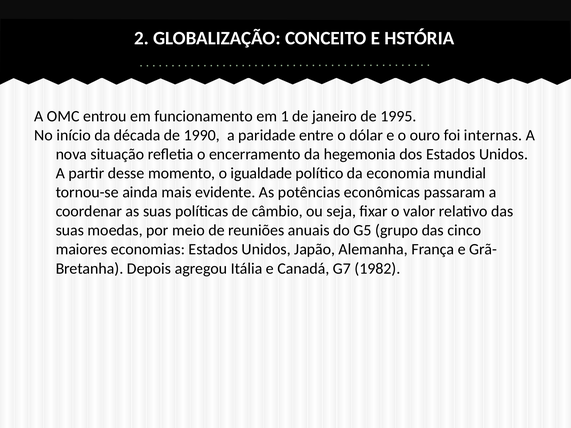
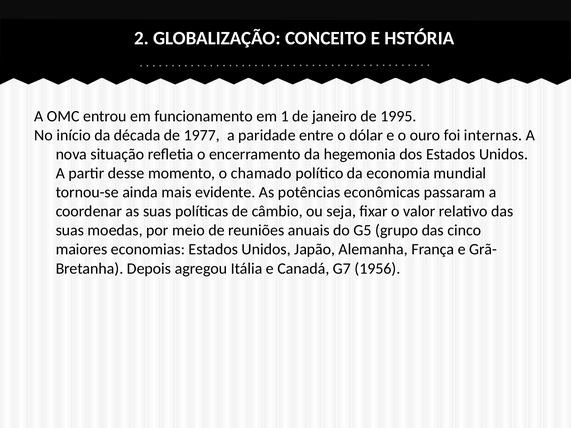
1990: 1990 -> 1977
igualdade: igualdade -> chamado
1982: 1982 -> 1956
